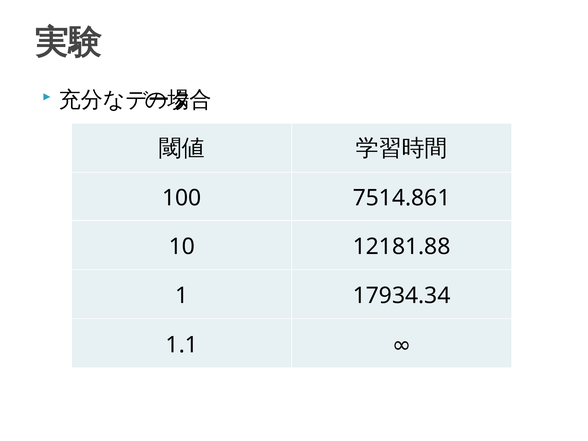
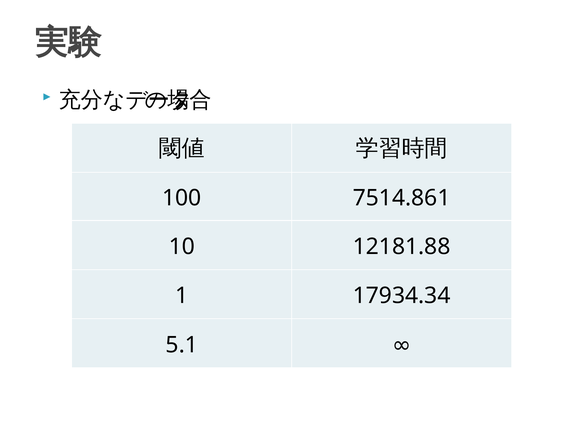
1.1: 1.1 -> 5.1
